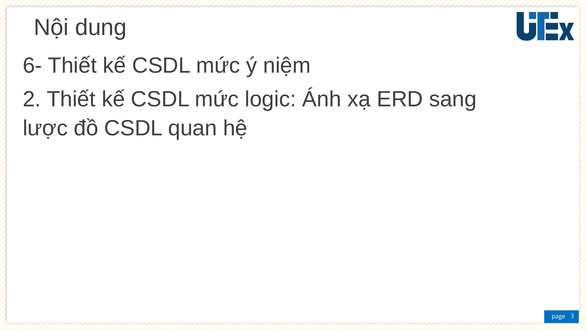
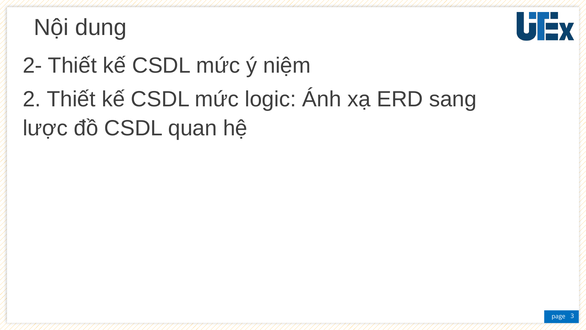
6-: 6- -> 2-
